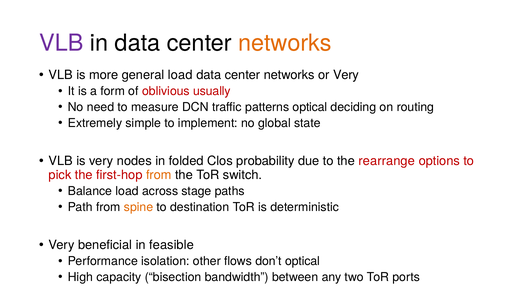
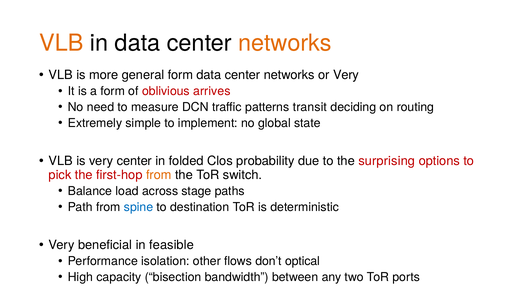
VLB at (61, 43) colour: purple -> orange
general load: load -> form
usually: usually -> arrives
patterns optical: optical -> transit
very nodes: nodes -> center
rearrange: rearrange -> surprising
spine colour: orange -> blue
